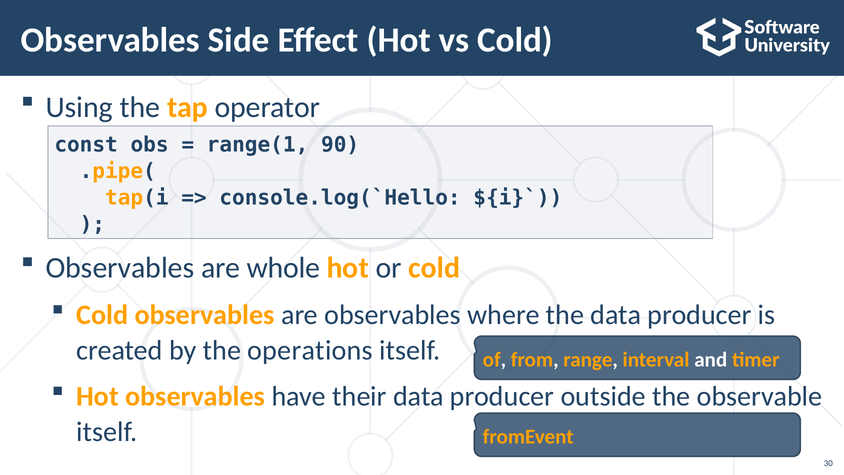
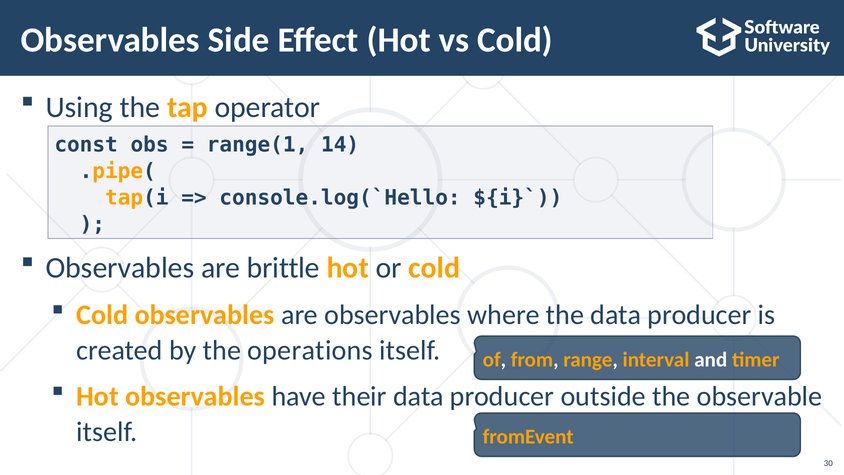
90: 90 -> 14
whole: whole -> brittle
